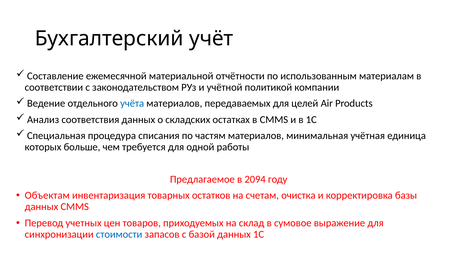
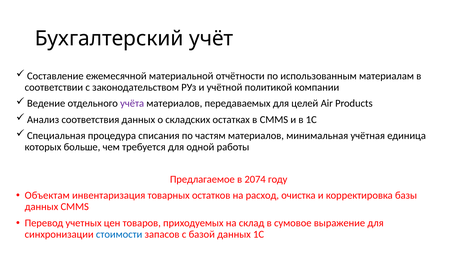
учёта colour: blue -> purple
2094: 2094 -> 2074
счетам: счетам -> расход
